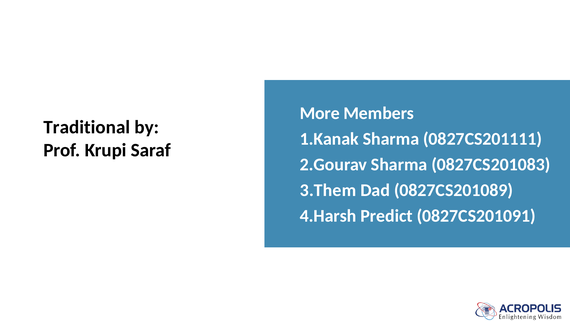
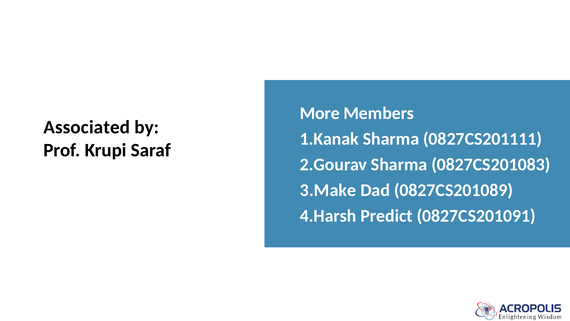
Traditional: Traditional -> Associated
3.Them: 3.Them -> 3.Make
